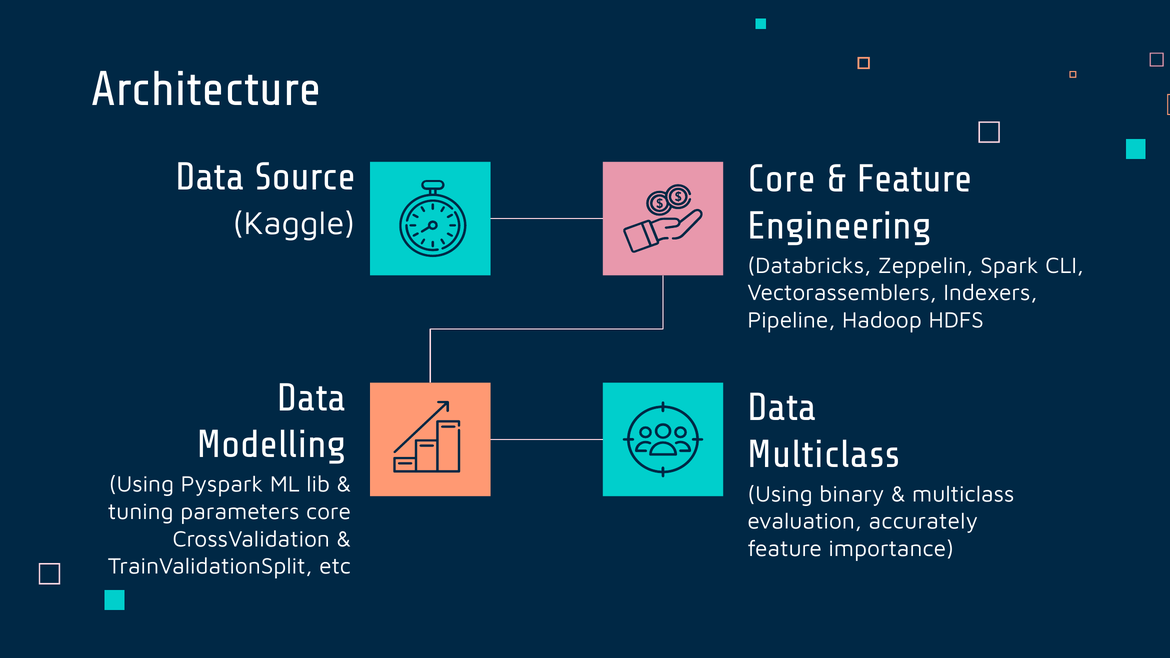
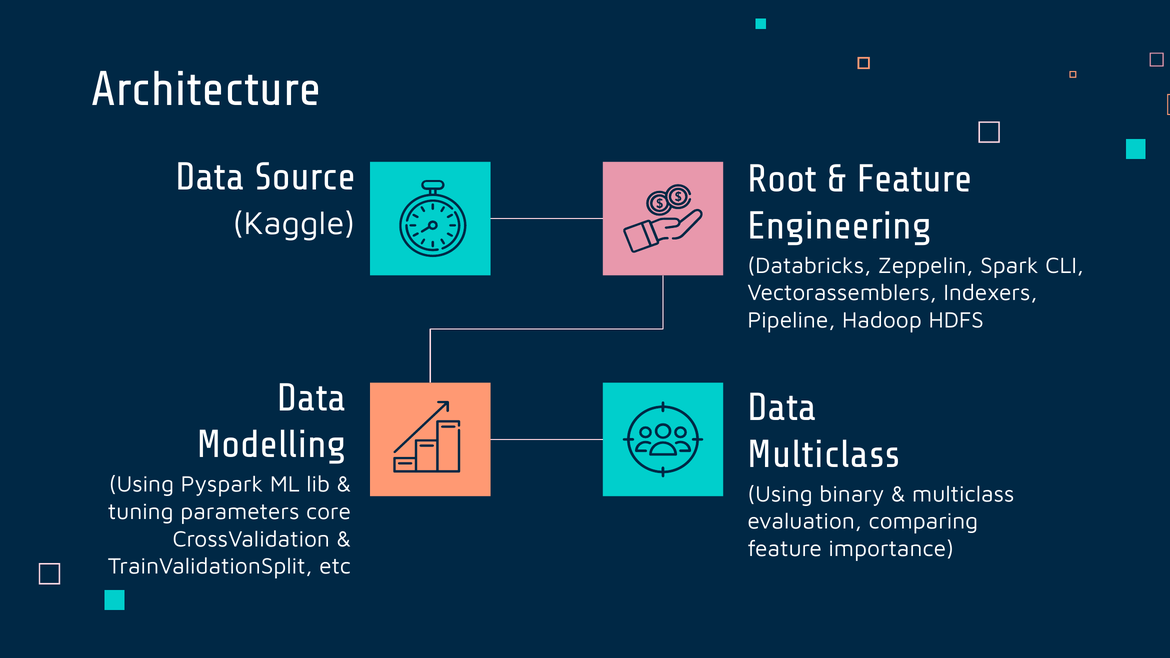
Core at (782, 179): Core -> Root
accurately: accurately -> comparing
